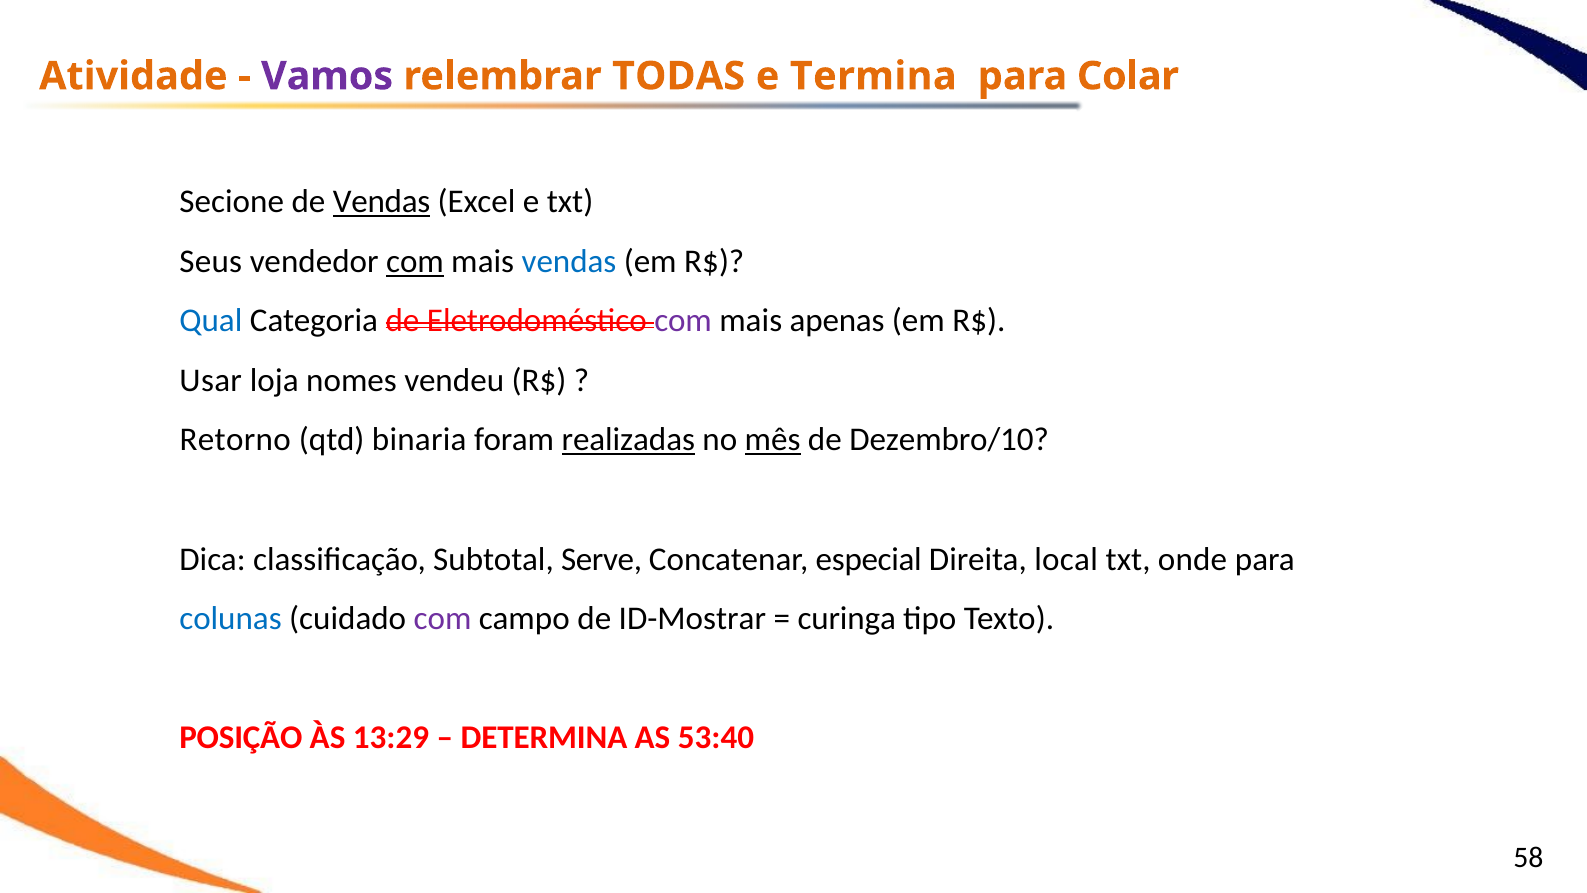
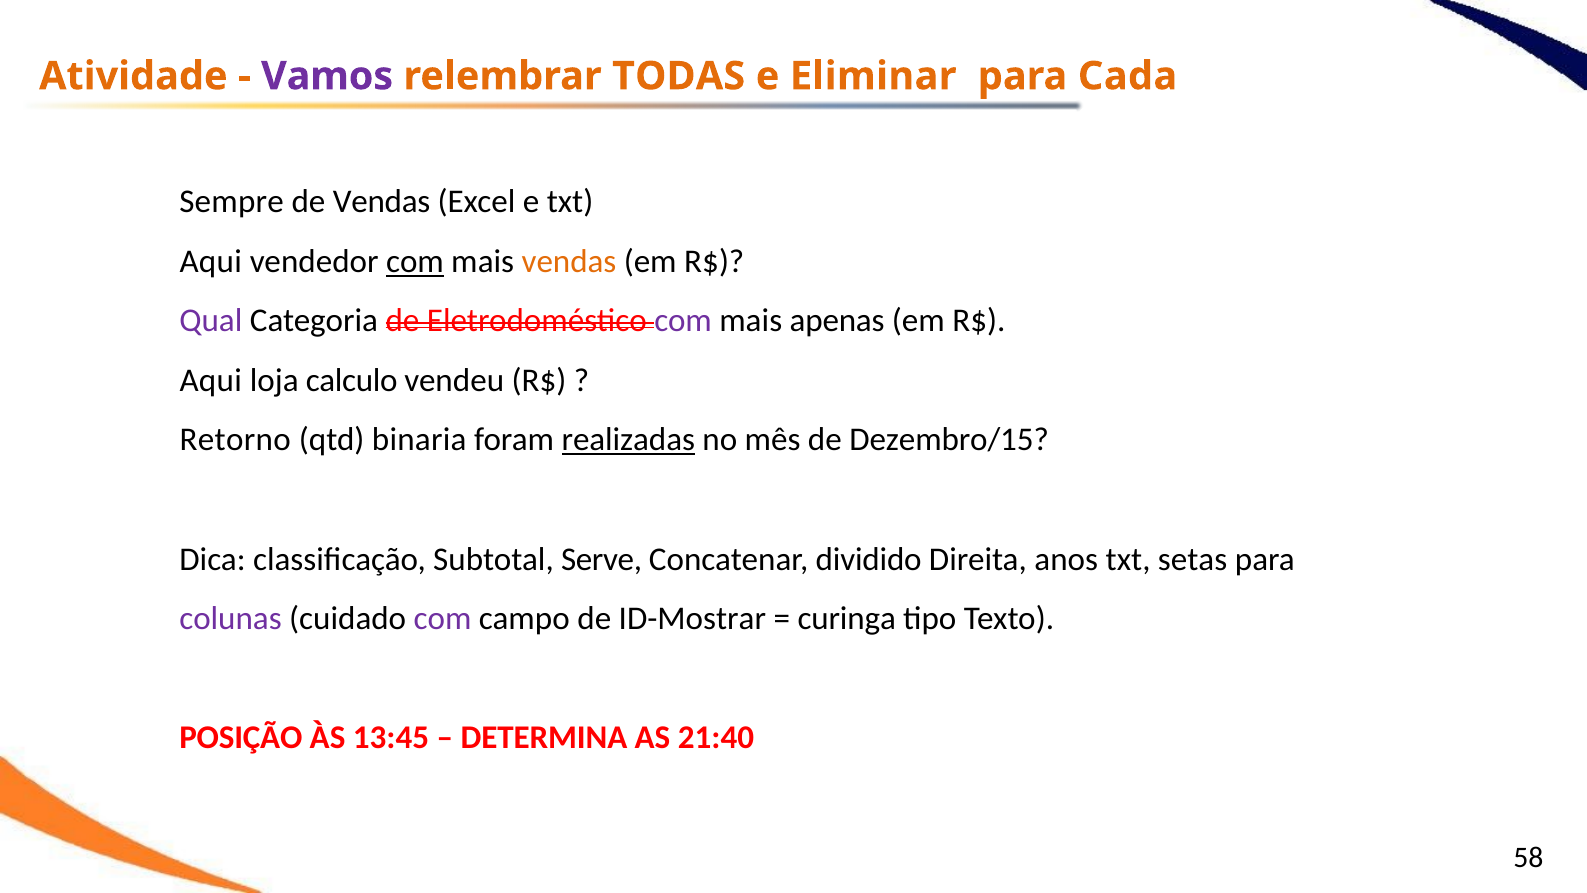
Termina: Termina -> Eliminar
Colar: Colar -> Cada
Secione: Secione -> Sempre
Vendas at (382, 202) underline: present -> none
Seus at (211, 261): Seus -> Aqui
vendas at (569, 261) colour: blue -> orange
Qual colour: blue -> purple
Usar at (211, 380): Usar -> Aqui
nomes: nomes -> calculo
mês underline: present -> none
Dezembro/10: Dezembro/10 -> Dezembro/15
especial: especial -> dividido
local: local -> anos
onde: onde -> setas
colunas colour: blue -> purple
13:29: 13:29 -> 13:45
53:40: 53:40 -> 21:40
